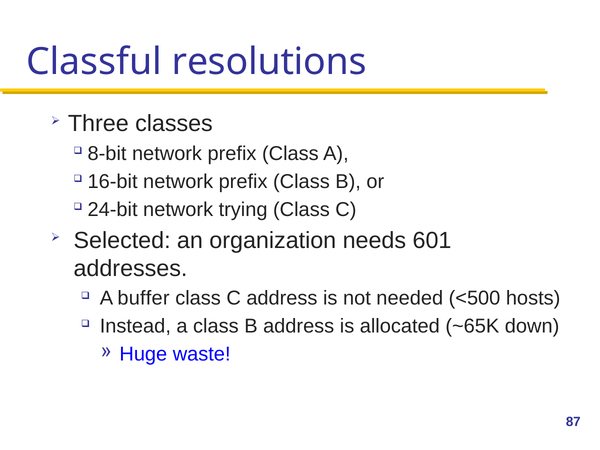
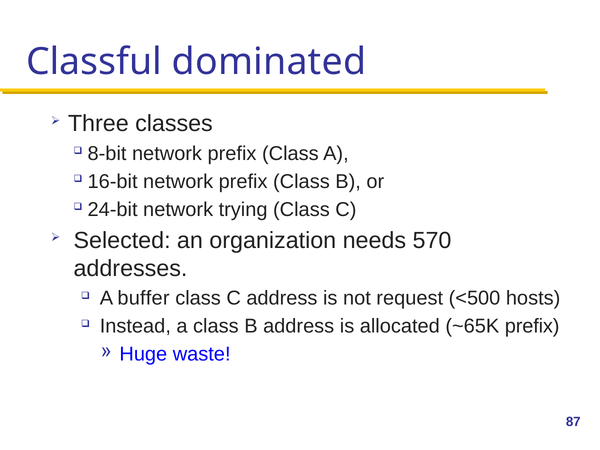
resolutions: resolutions -> dominated
601: 601 -> 570
needed: needed -> request
~65K down: down -> prefix
